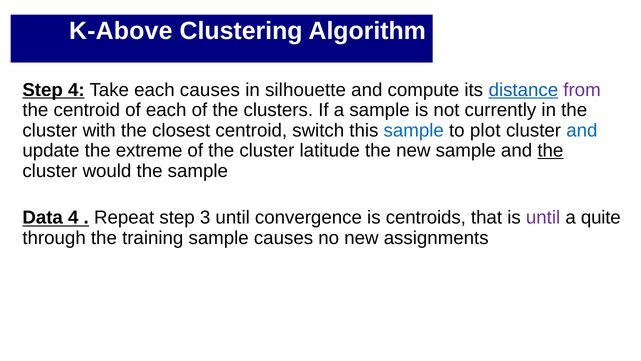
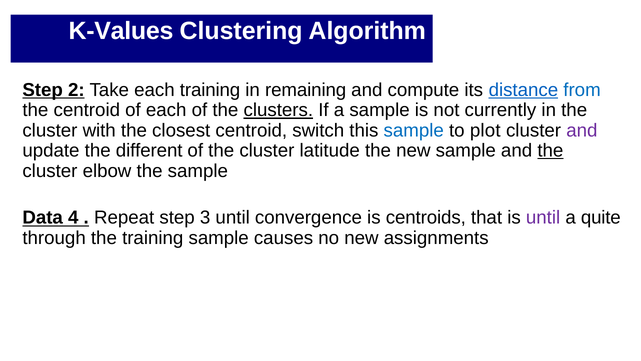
K-Above: K-Above -> K-Values
Step 4: 4 -> 2
each causes: causes -> training
silhouette: silhouette -> remaining
from colour: purple -> blue
clusters underline: none -> present
and at (582, 130) colour: blue -> purple
extreme: extreme -> different
would: would -> elbow
